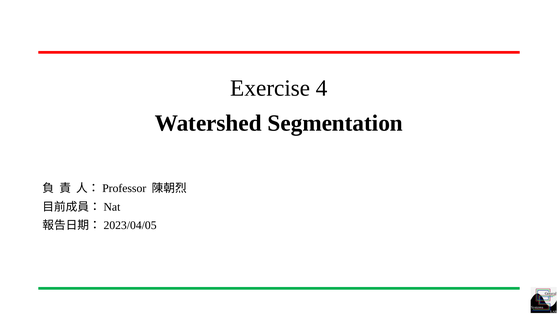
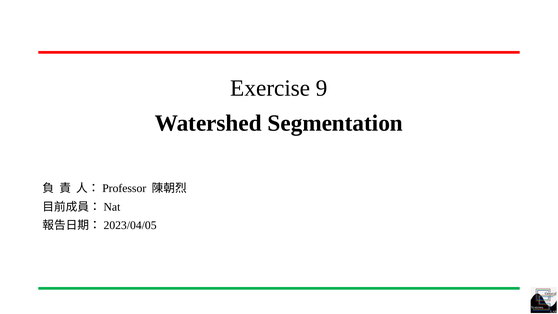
4: 4 -> 9
